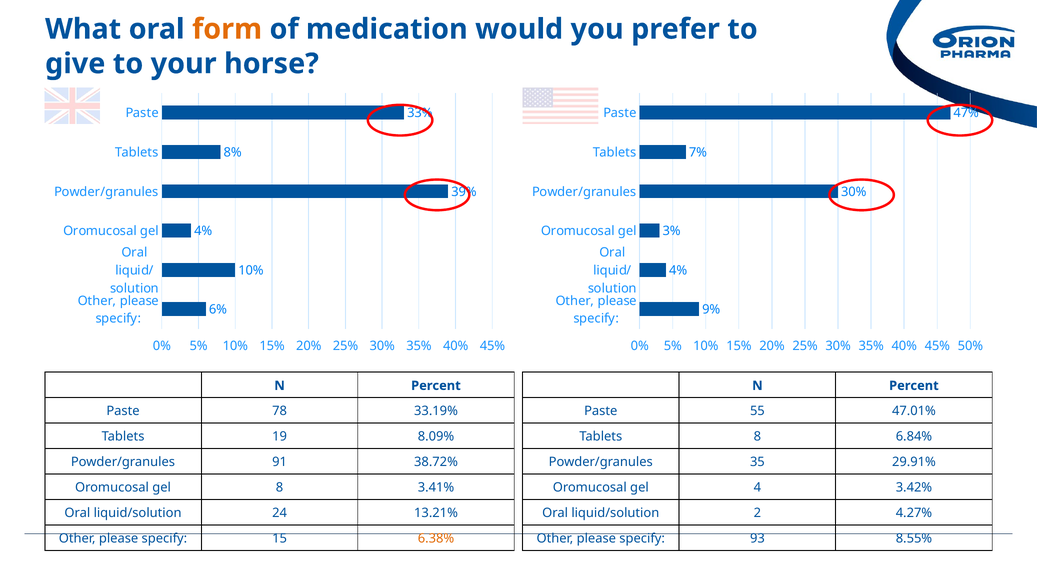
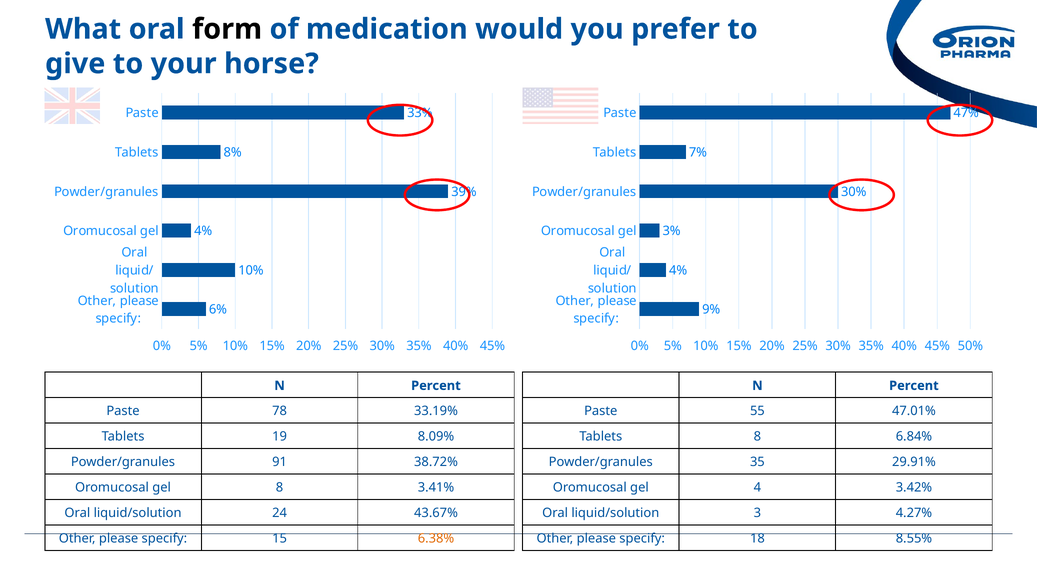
form colour: orange -> black
13.21%: 13.21% -> 43.67%
2: 2 -> 3
93: 93 -> 18
